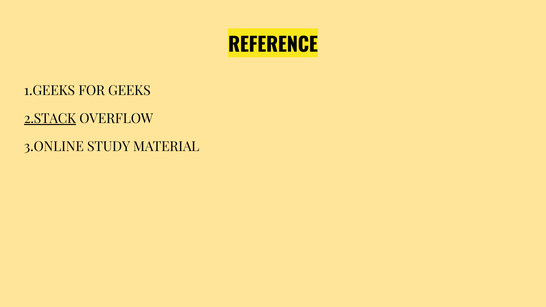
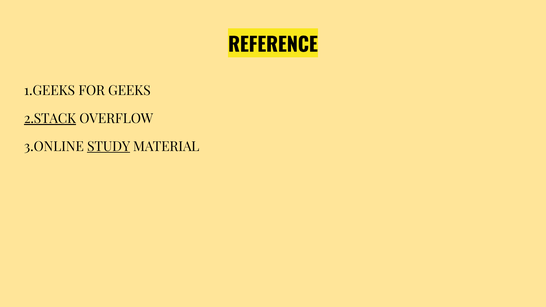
STUDY underline: none -> present
